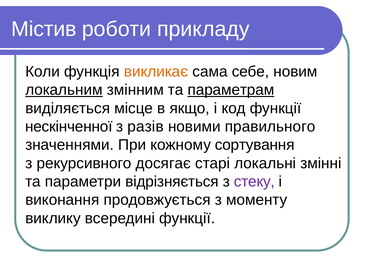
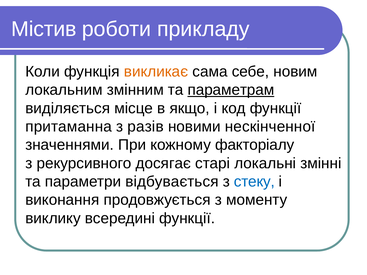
локальним underline: present -> none
нескінченної: нескінченної -> притаманна
правильного: правильного -> нескінченної
сортування: сортування -> факторіалу
відрізняється: відрізняється -> відбувається
стеку colour: purple -> blue
